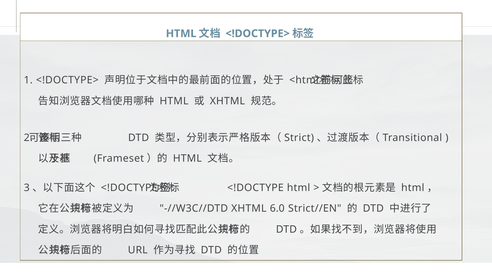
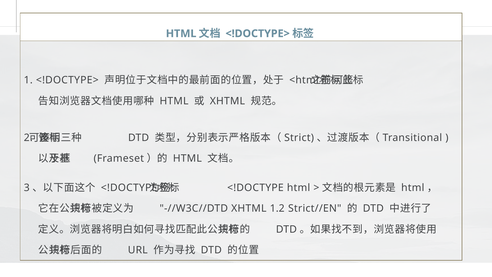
6.0: 6.0 -> 1.2
